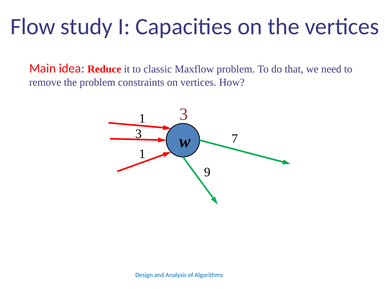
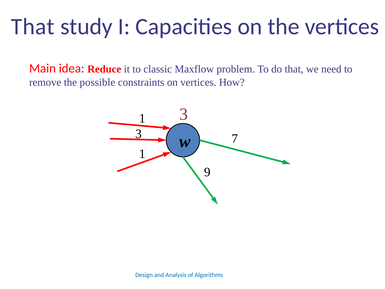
Flow at (33, 27): Flow -> That
the problem: problem -> possible
